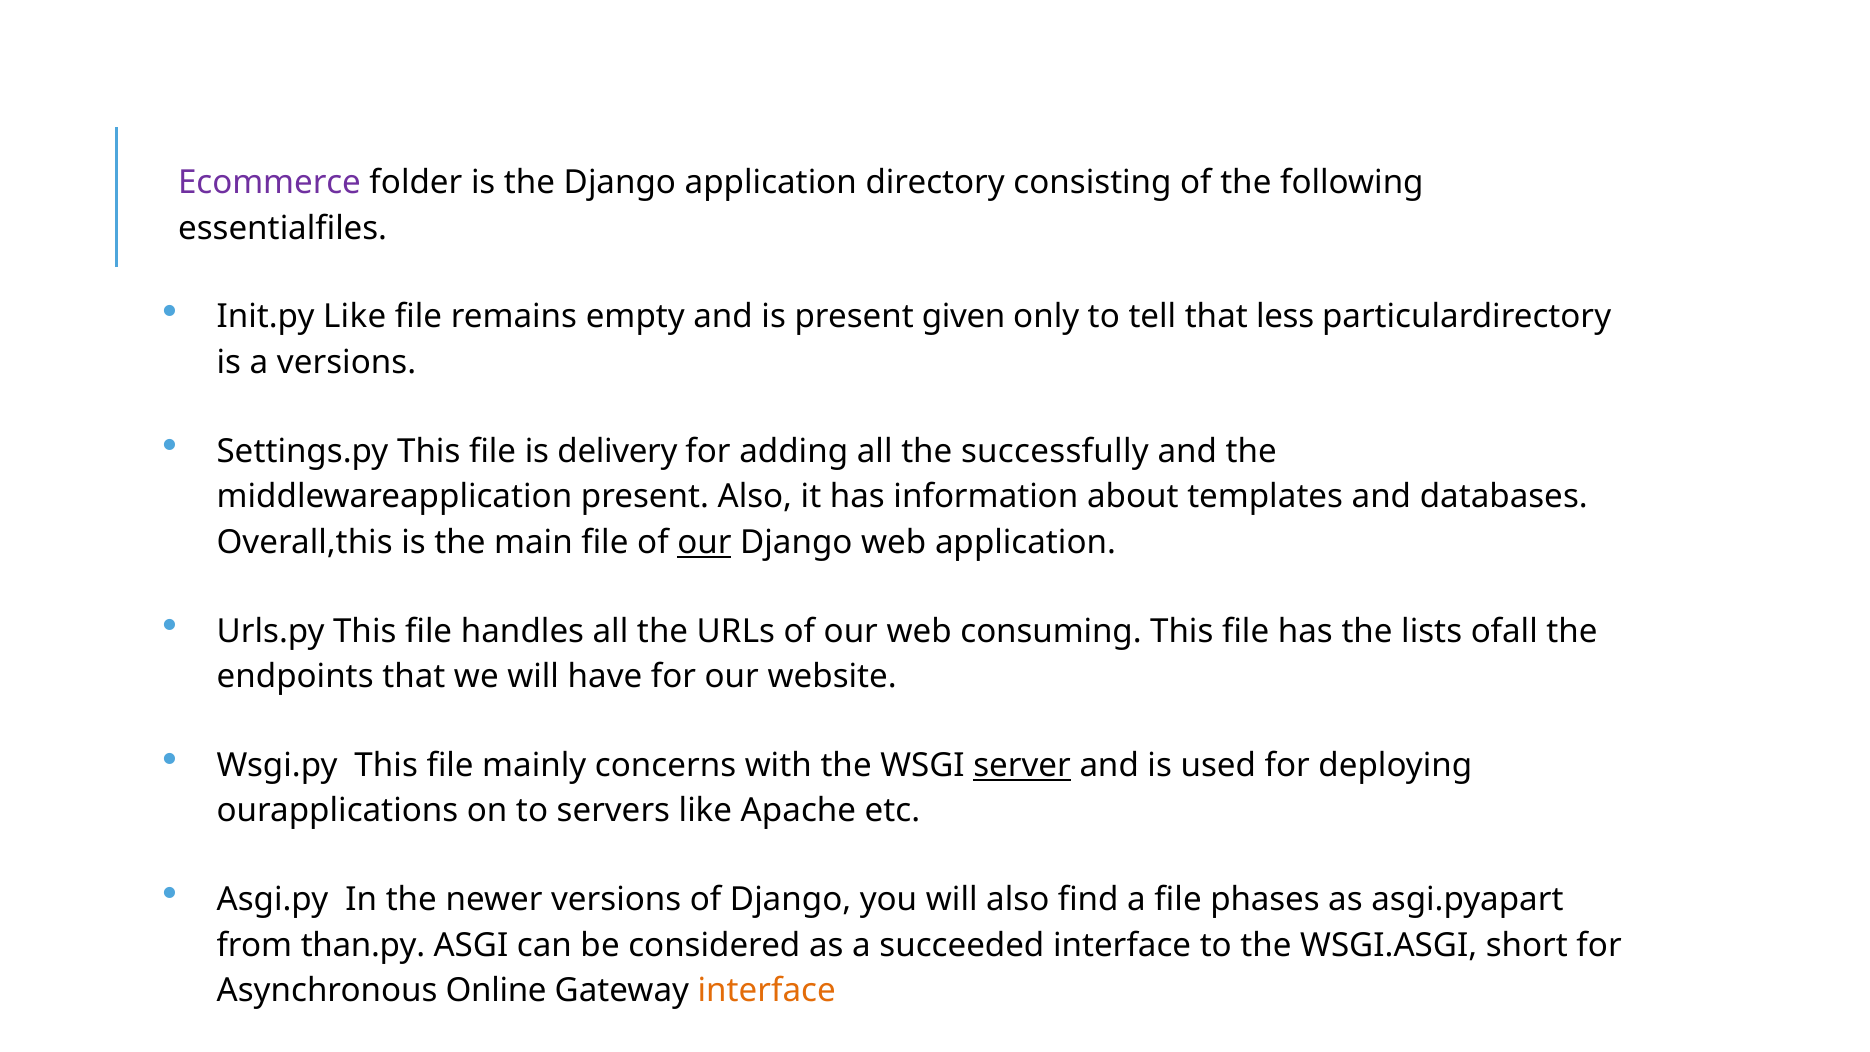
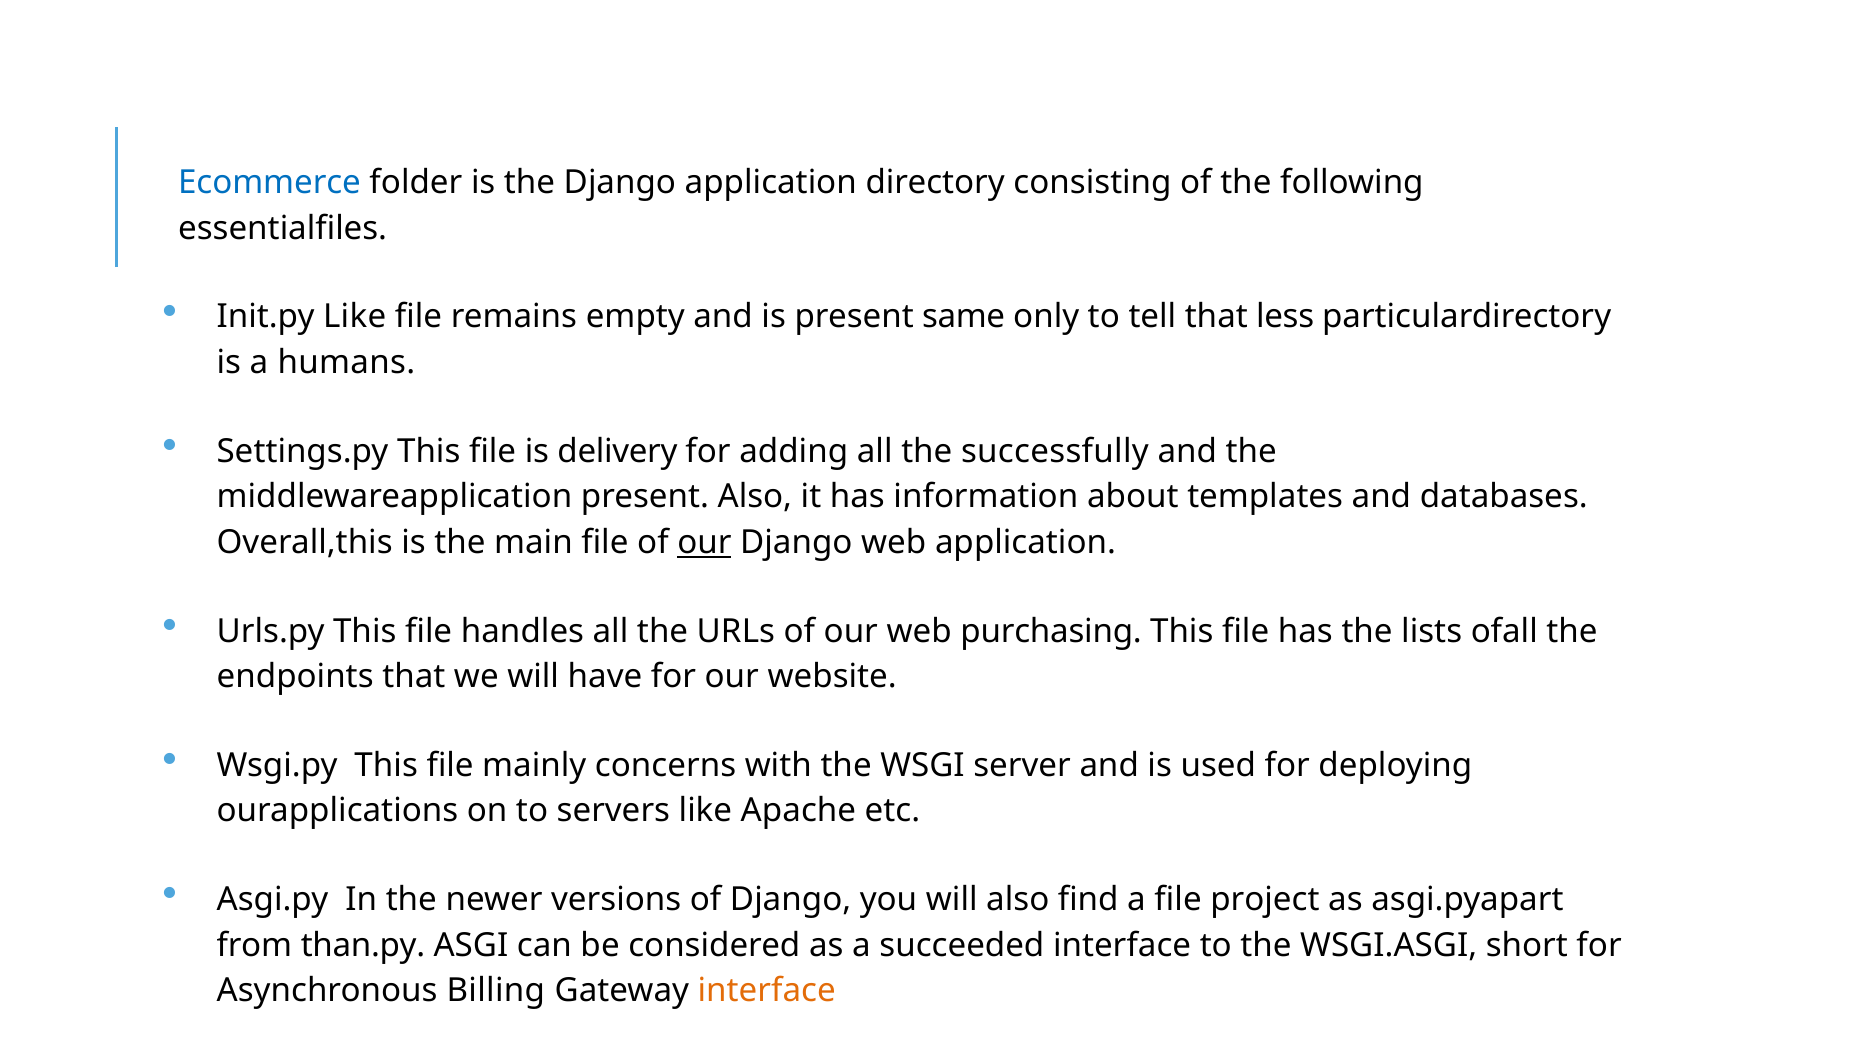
Ecommerce colour: purple -> blue
given: given -> same
a versions: versions -> humans
consuming: consuming -> purchasing
server underline: present -> none
phases: phases -> project
Online: Online -> Billing
